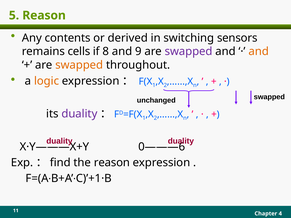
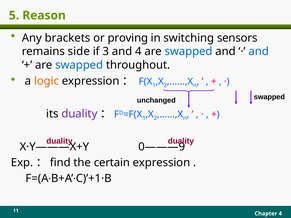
contents: contents -> brackets
derived: derived -> proving
cells: cells -> side
8: 8 -> 3
and 9: 9 -> 4
swapped at (189, 52) colour: purple -> blue
and at (259, 52) colour: orange -> blue
swapped at (79, 65) colour: orange -> blue
0———6: 0———6 -> 0———9
the reason: reason -> certain
